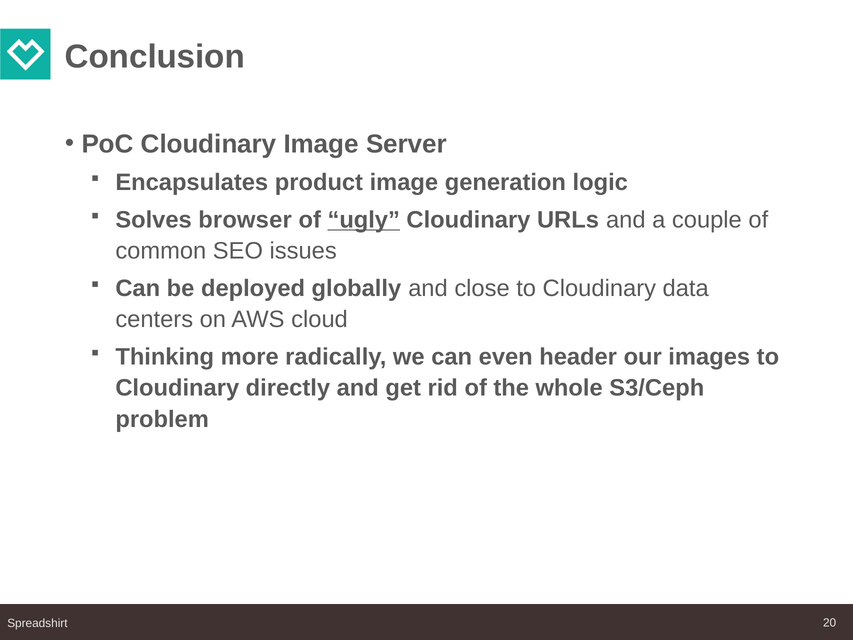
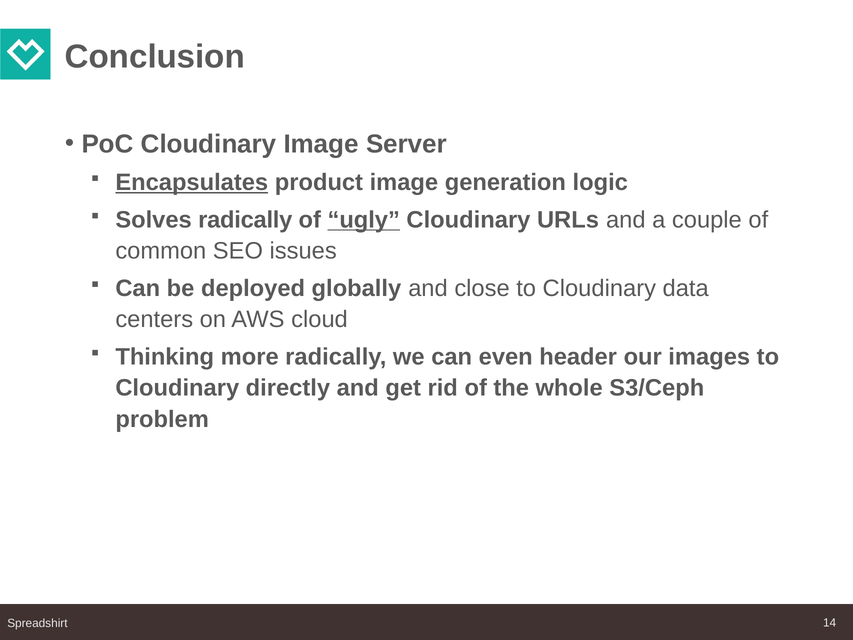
Encapsulates underline: none -> present
Solves browser: browser -> radically
20: 20 -> 14
